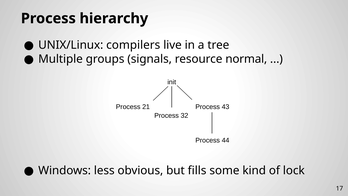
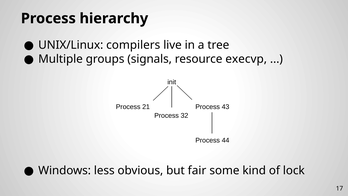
normal: normal -> execvp
fills: fills -> fair
